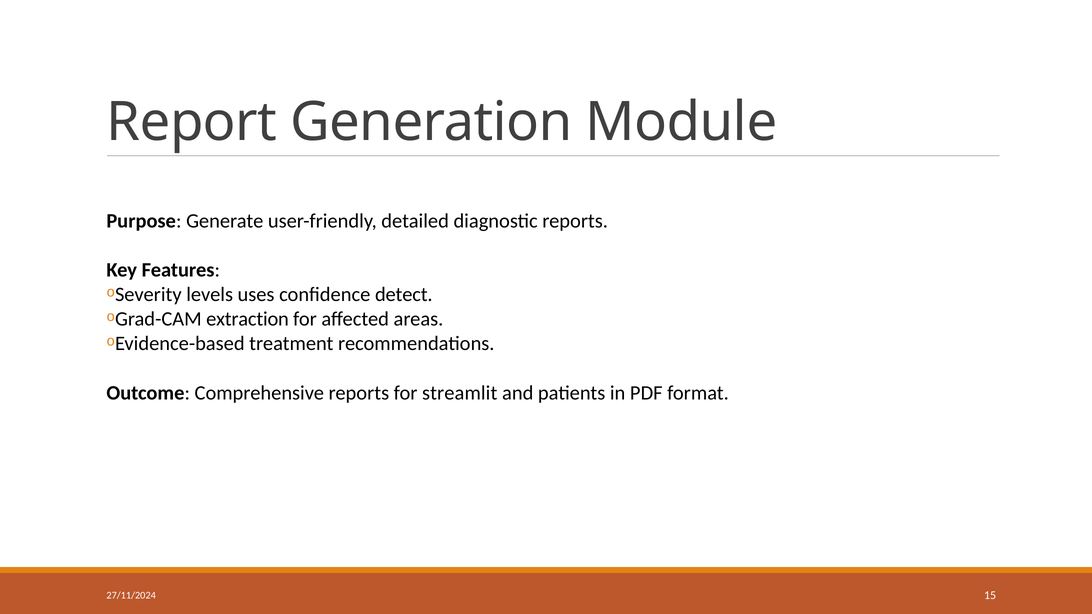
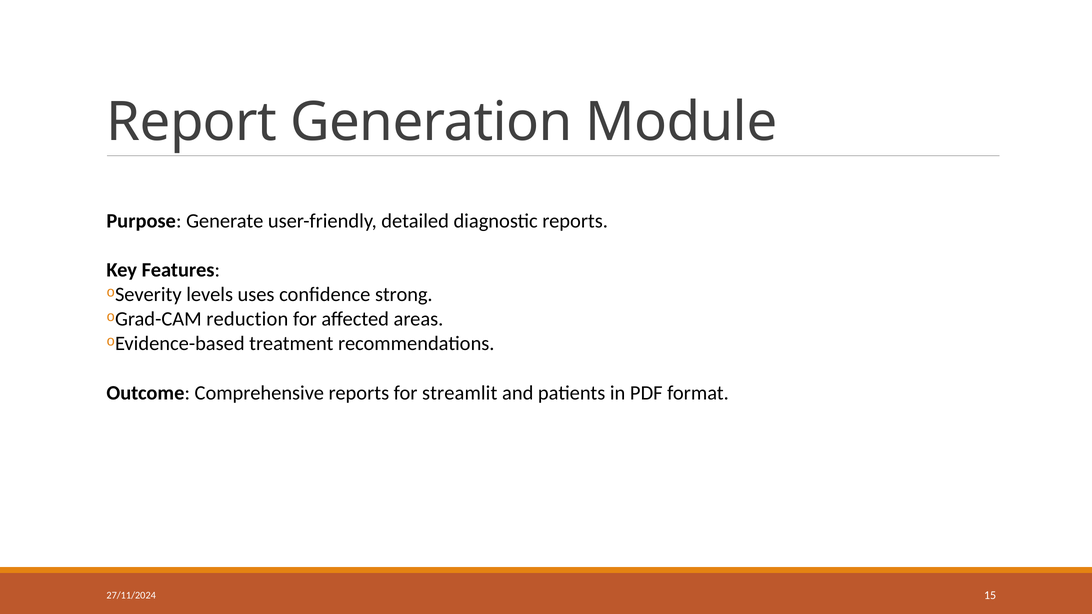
detect: detect -> strong
extraction: extraction -> reduction
